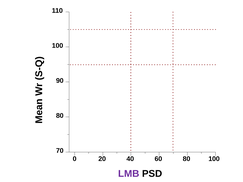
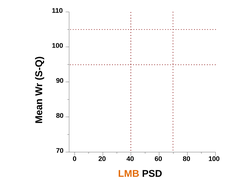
LMB colour: purple -> orange
